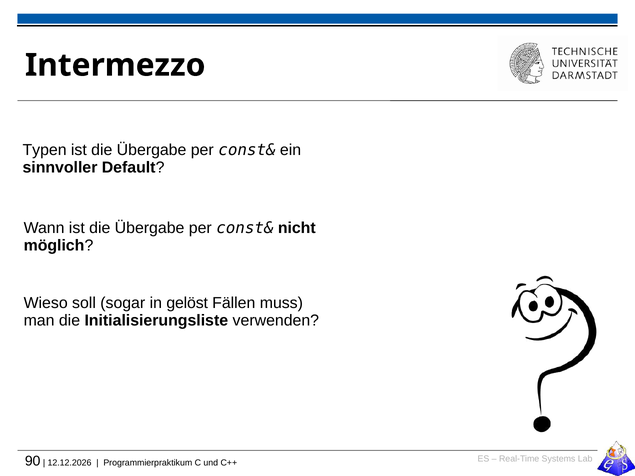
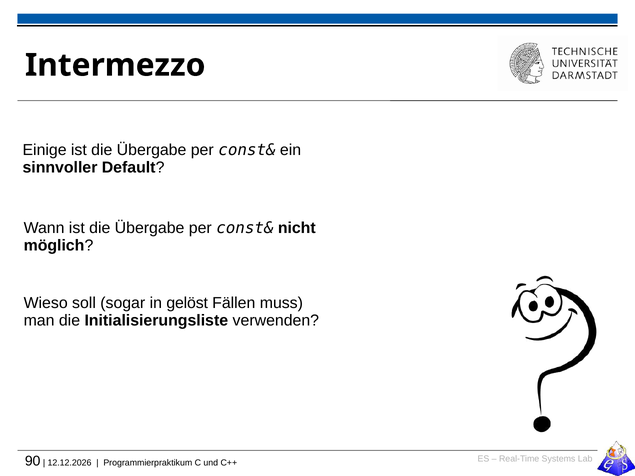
Typen: Typen -> Einige
